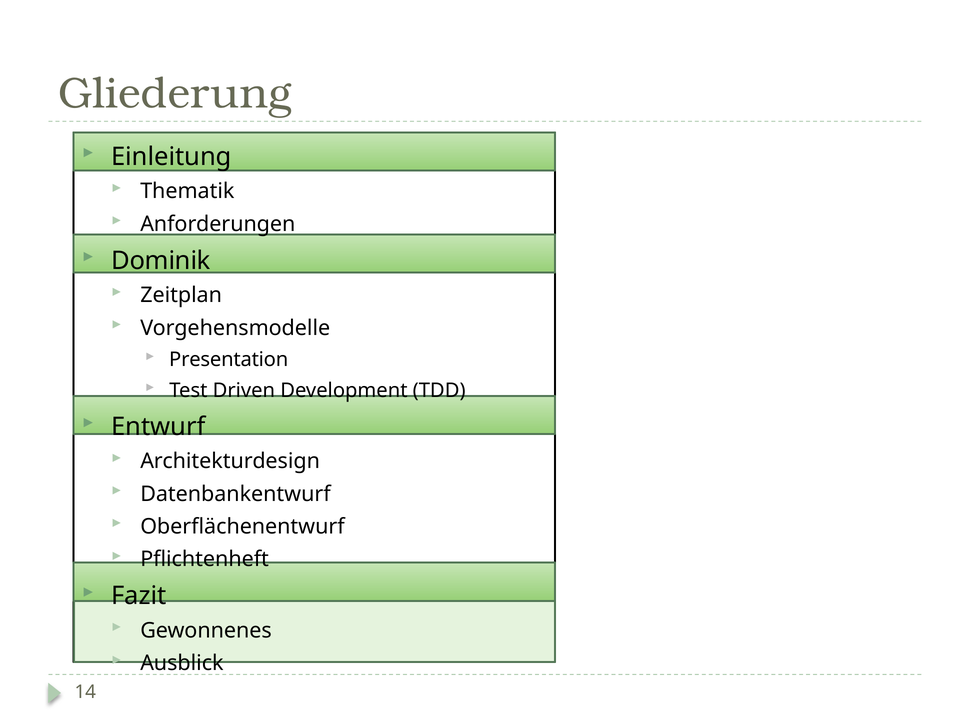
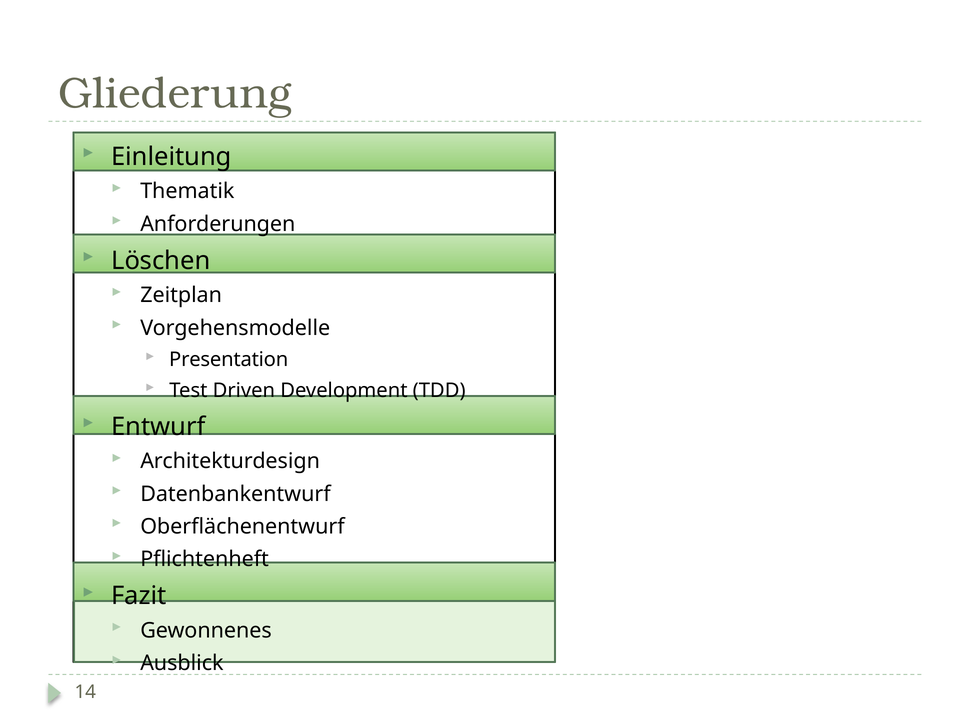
Dominik: Dominik -> Löschen
